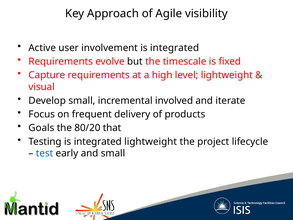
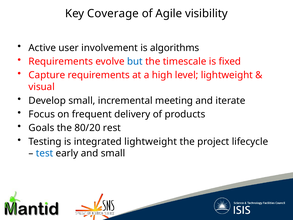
Approach: Approach -> Coverage
involvement is integrated: integrated -> algorithms
but colour: black -> blue
involved: involved -> meeting
that: that -> rest
